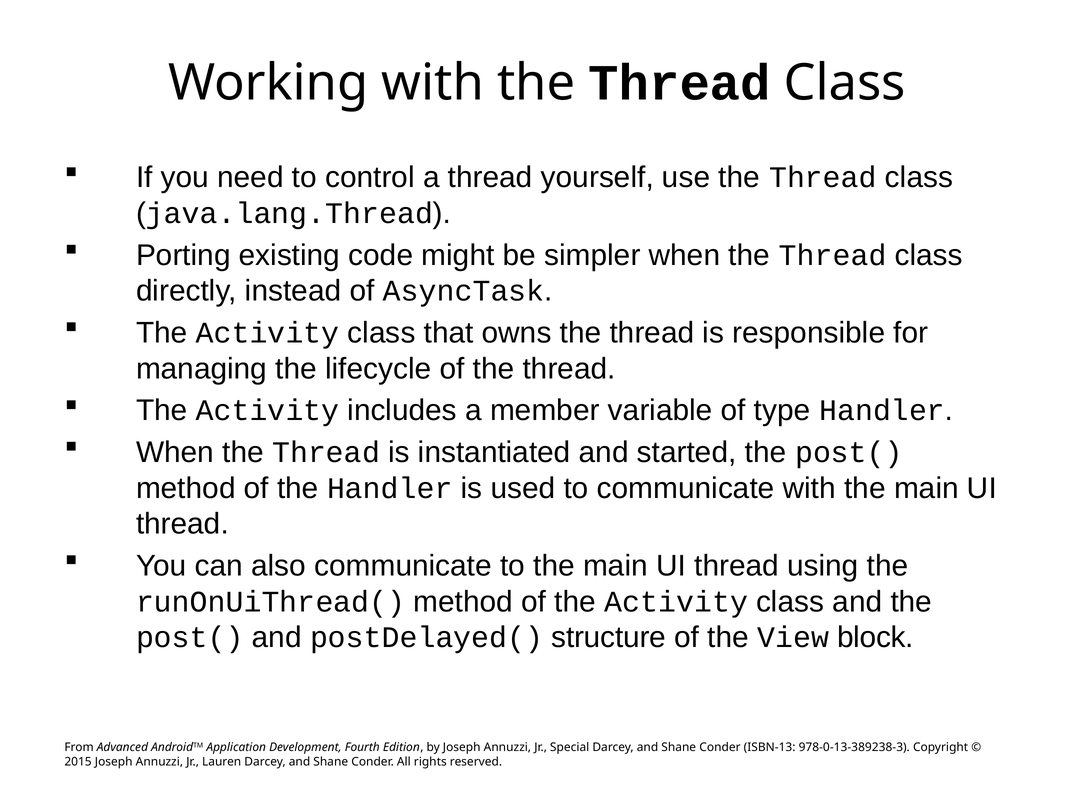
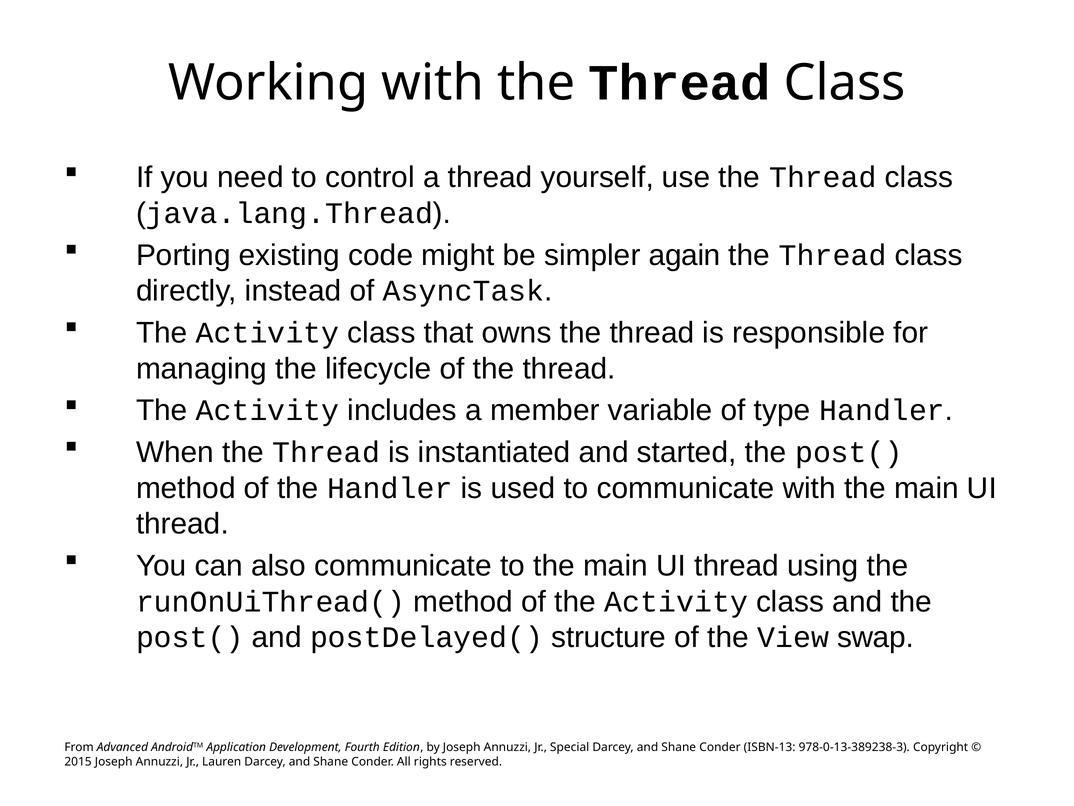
simpler when: when -> again
block: block -> swap
